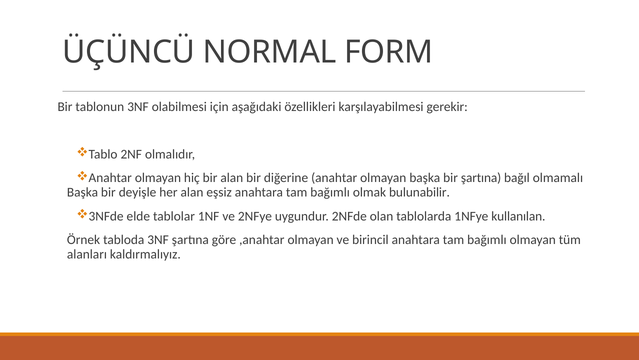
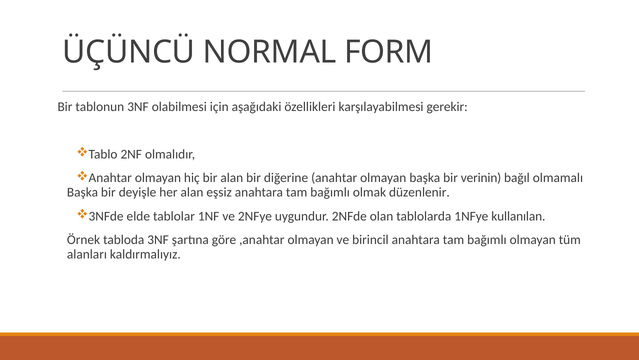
bir şartına: şartına -> verinin
bulunabilir: bulunabilir -> düzenlenir
